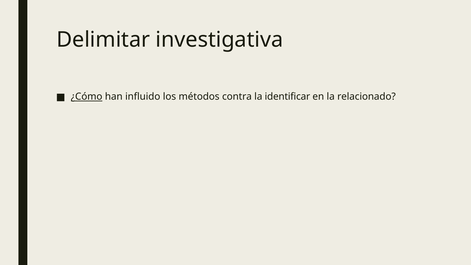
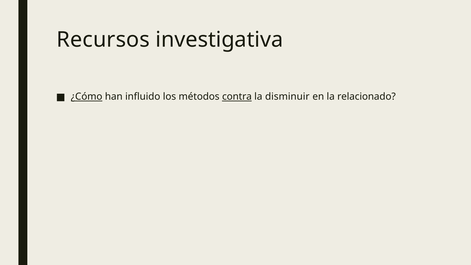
Delimitar: Delimitar -> Recursos
contra underline: none -> present
identificar: identificar -> disminuir
